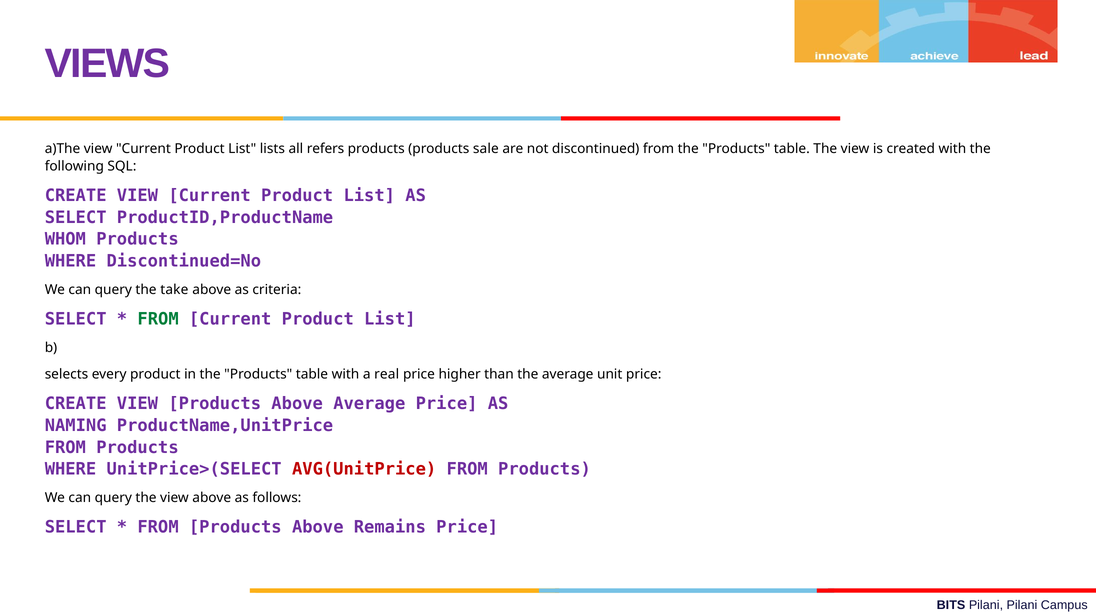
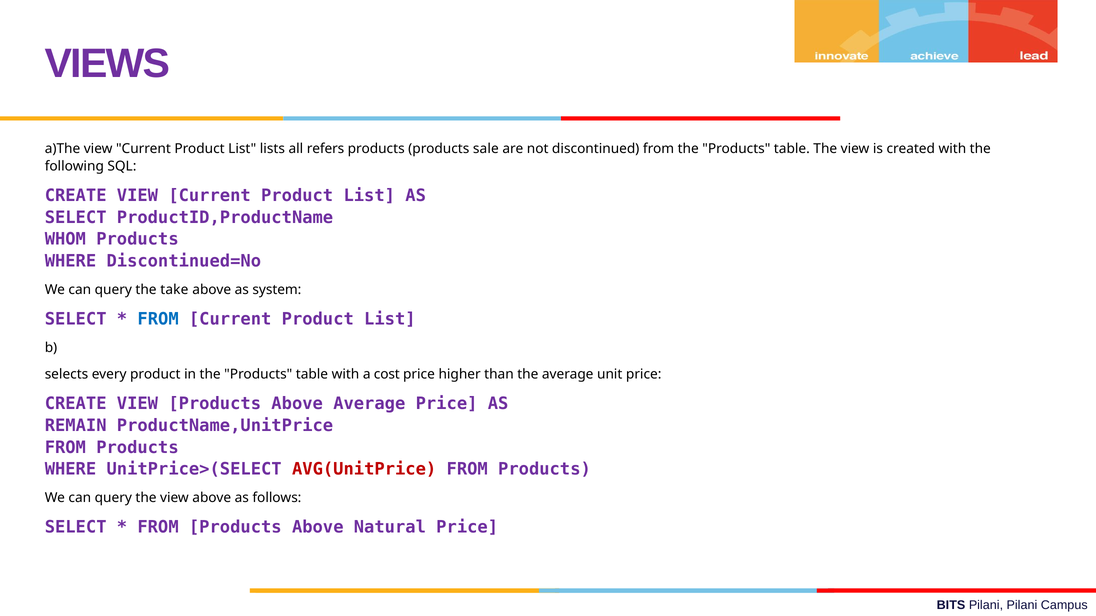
criteria: criteria -> system
FROM at (158, 319) colour: green -> blue
real: real -> cost
NAMING: NAMING -> REMAIN
Remains: Remains -> Natural
